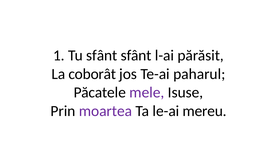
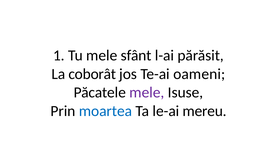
Tu sfânt: sfânt -> mele
paharul: paharul -> oameni
moartea colour: purple -> blue
